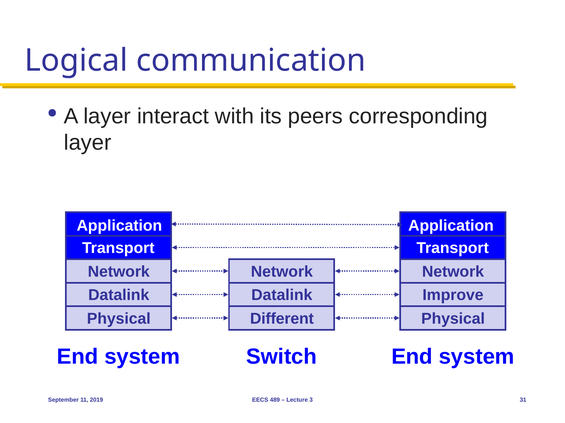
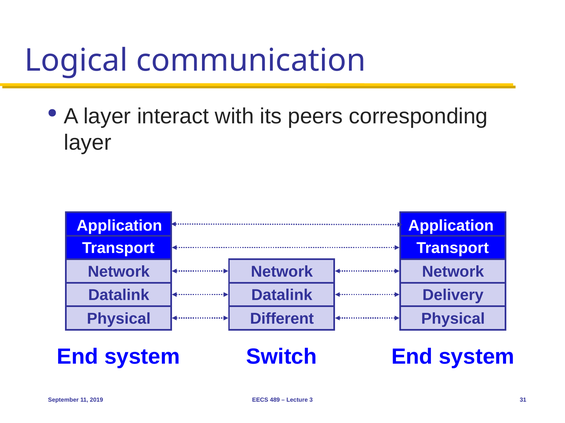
Improve: Improve -> Delivery
